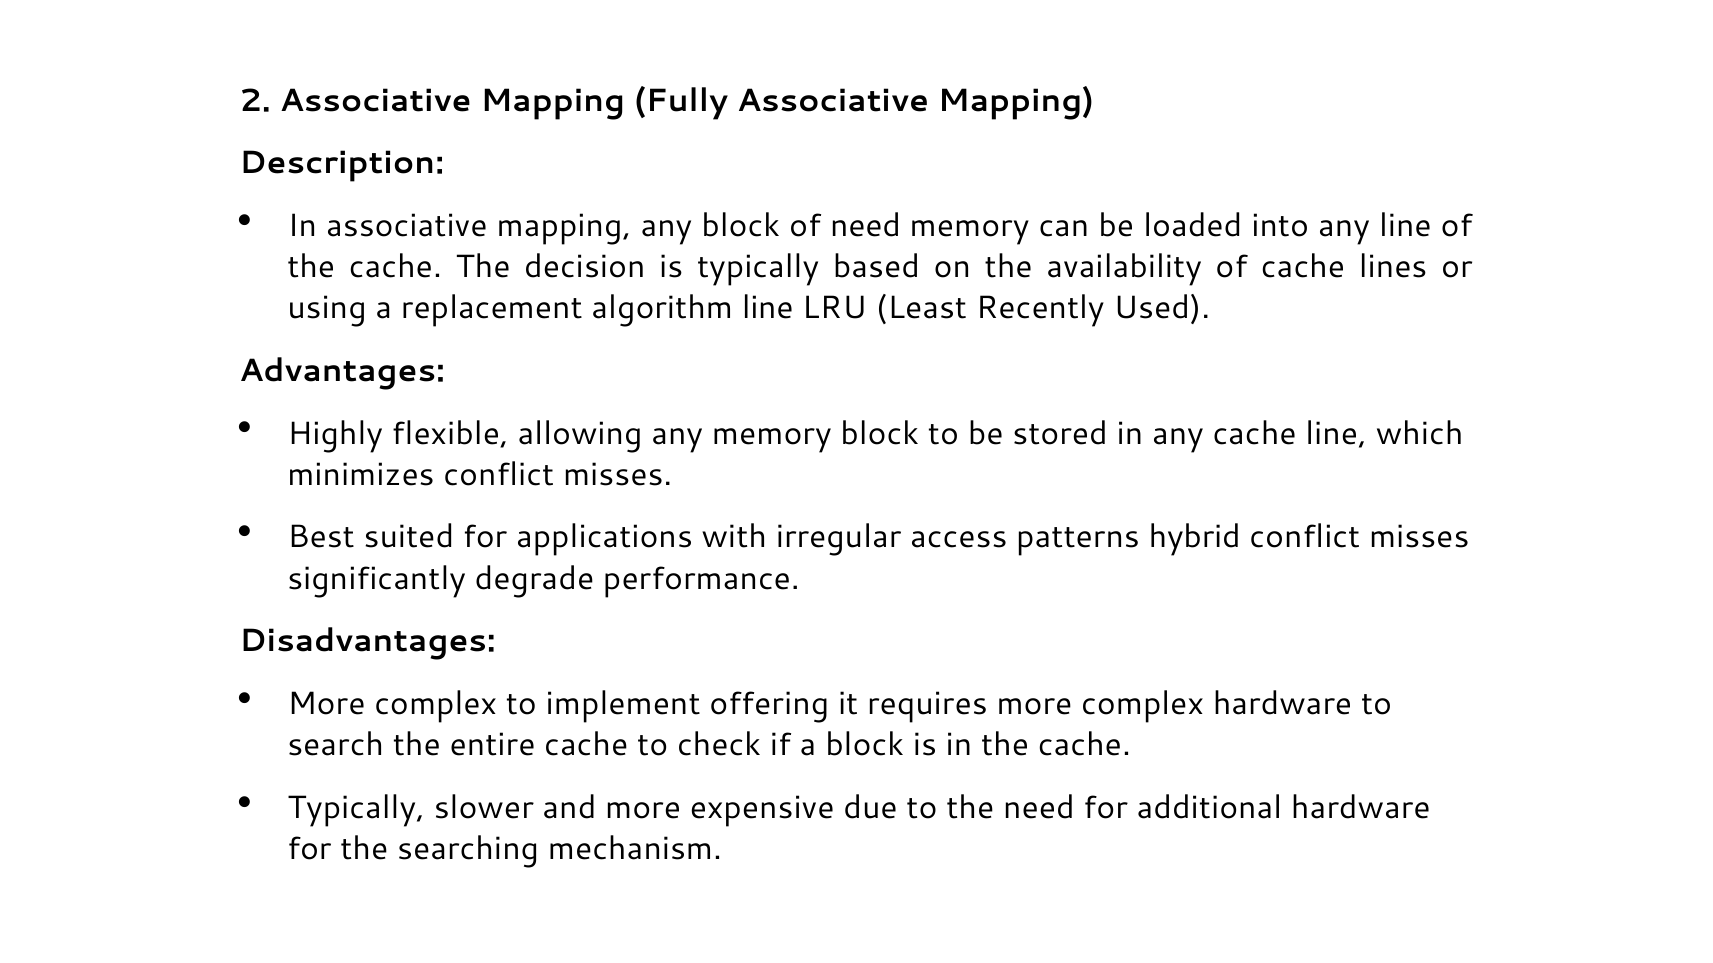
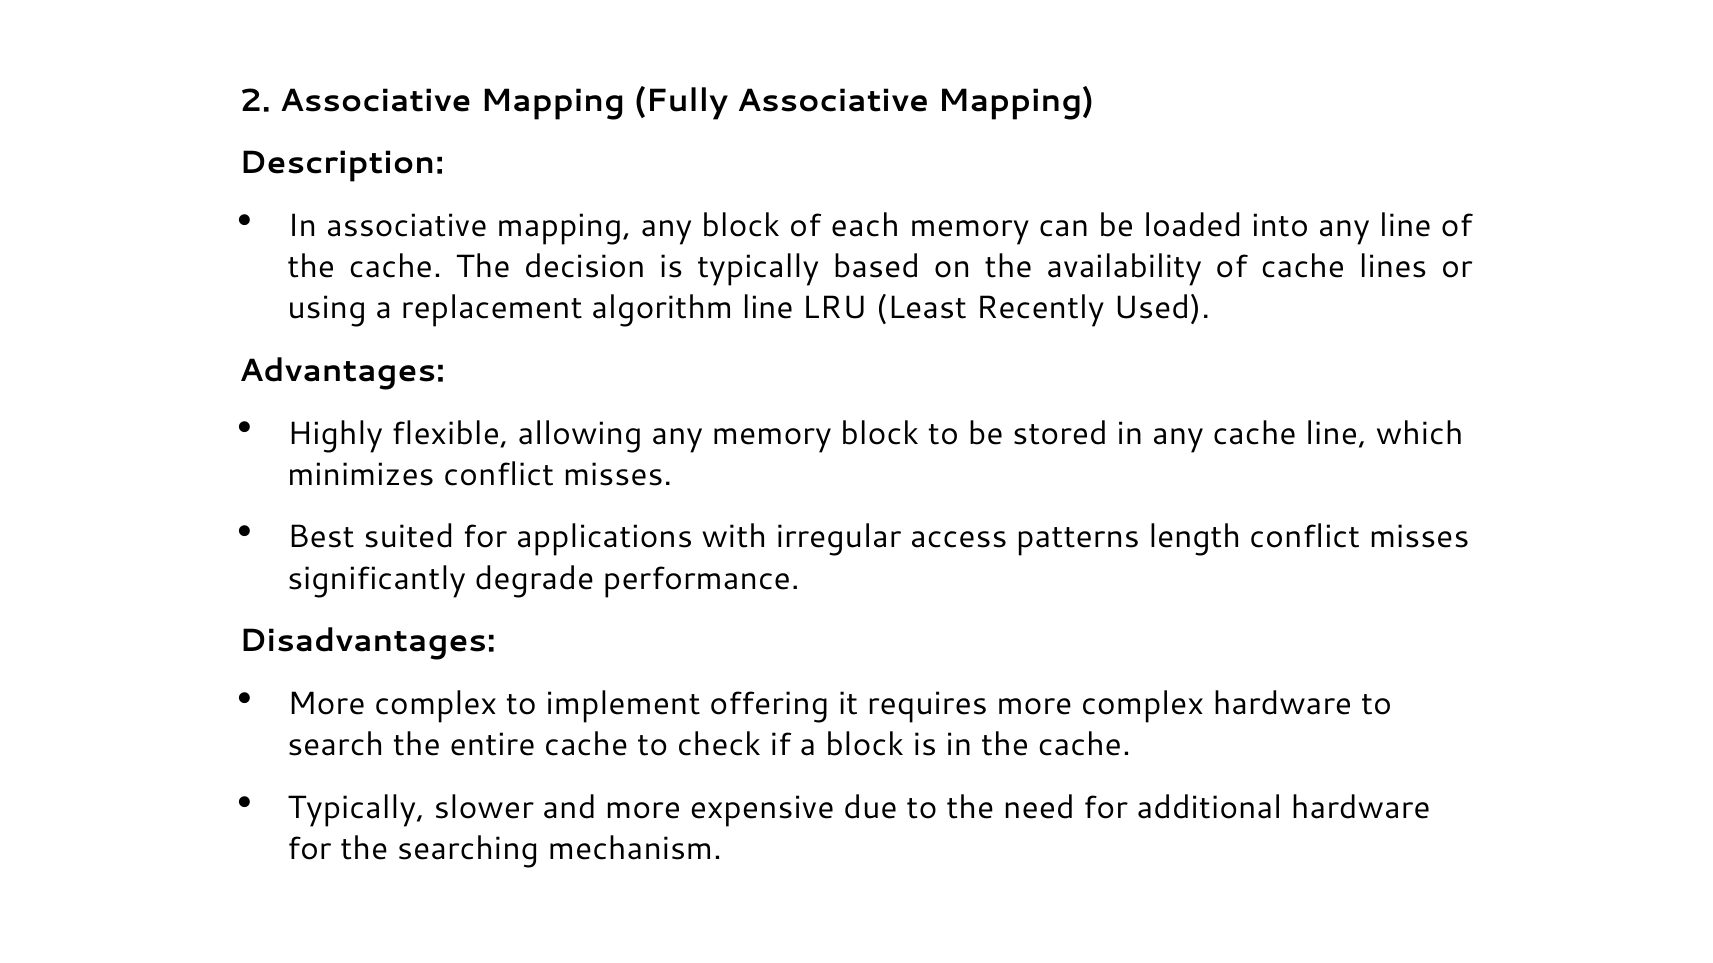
of need: need -> each
hybrid: hybrid -> length
